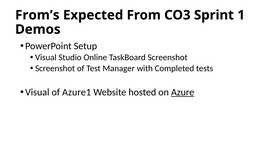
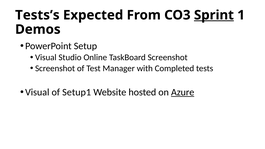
From’s: From’s -> Tests’s
Sprint underline: none -> present
Azure1: Azure1 -> Setup1
